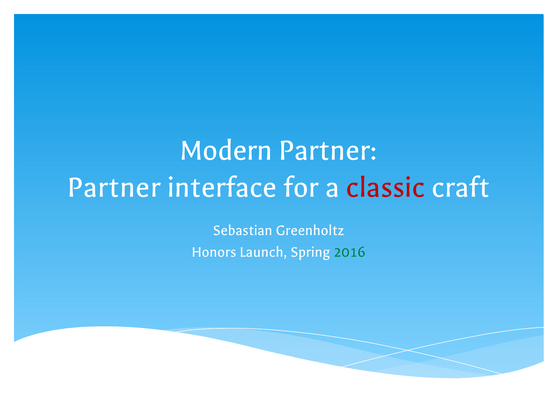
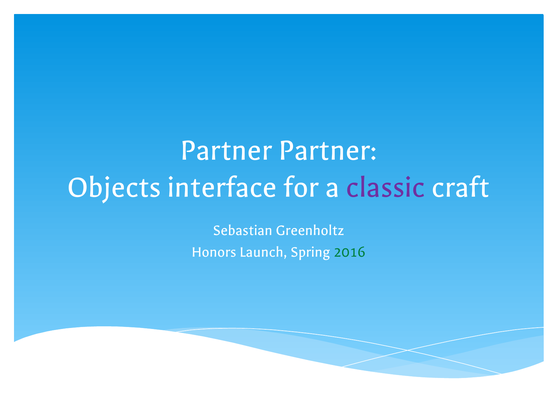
Modern at (226, 150): Modern -> Partner
Partner at (114, 187): Partner -> Objects
classic colour: red -> purple
